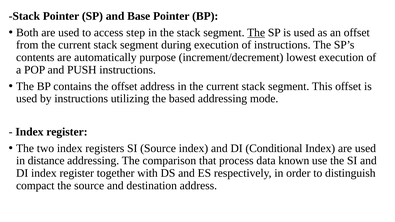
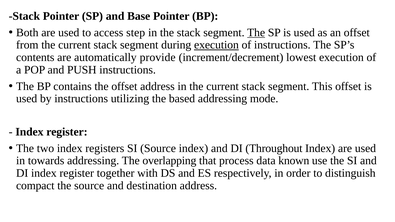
execution at (216, 45) underline: none -> present
purpose: purpose -> provide
Conditional: Conditional -> Throughout
distance: distance -> towards
comparison: comparison -> overlapping
